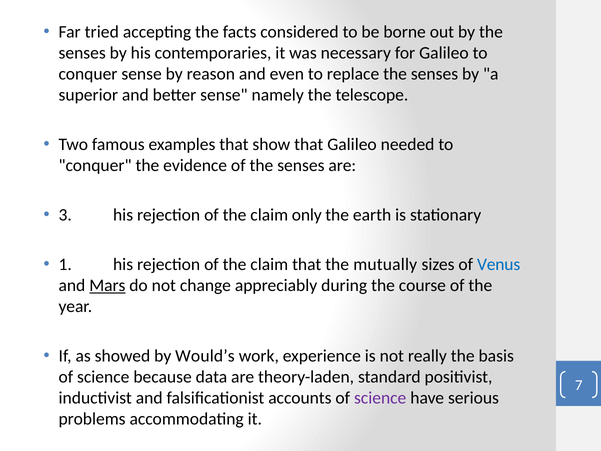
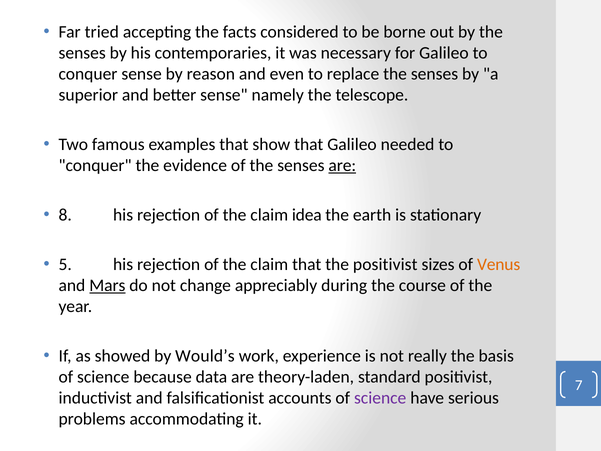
are at (342, 165) underline: none -> present
3: 3 -> 8
only: only -> idea
1: 1 -> 5
the mutually: mutually -> positivist
Venus colour: blue -> orange
